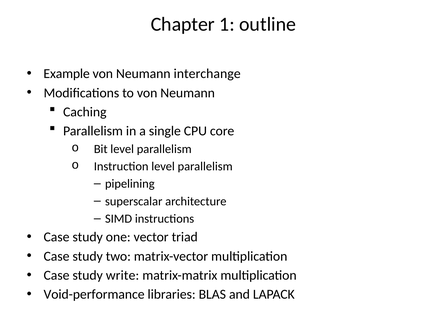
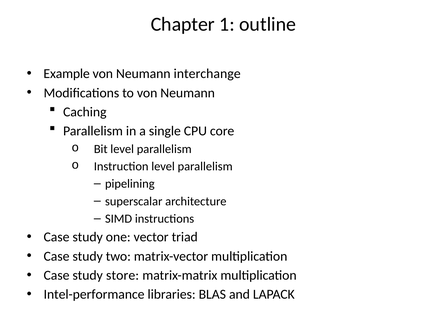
write: write -> store
Void-performance: Void-performance -> Intel-performance
